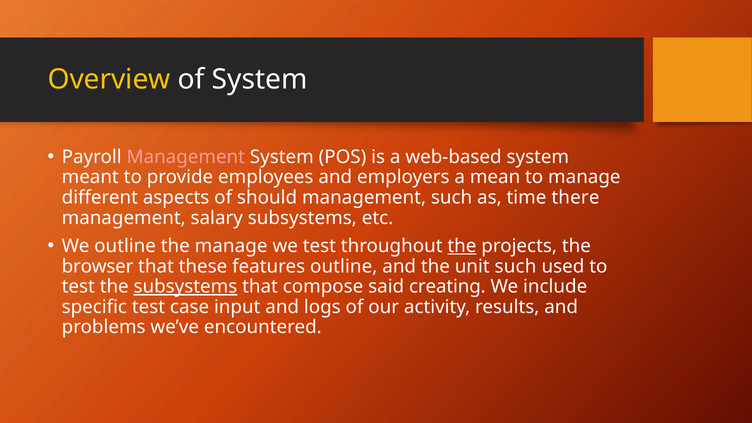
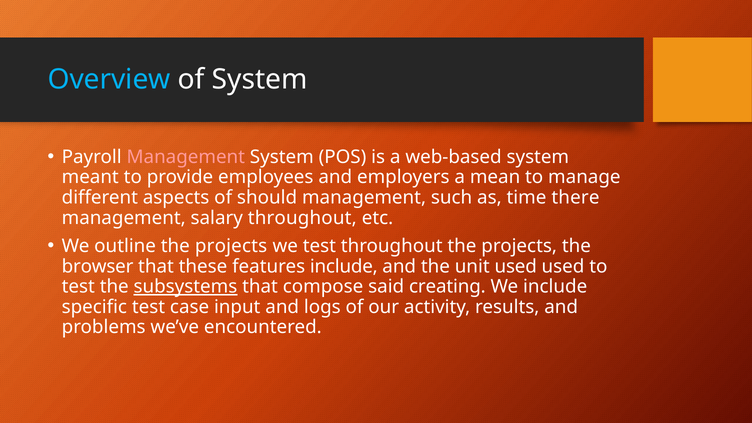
Overview colour: yellow -> light blue
salary subsystems: subsystems -> throughout
outline the manage: manage -> projects
the at (462, 246) underline: present -> none
features outline: outline -> include
unit such: such -> used
